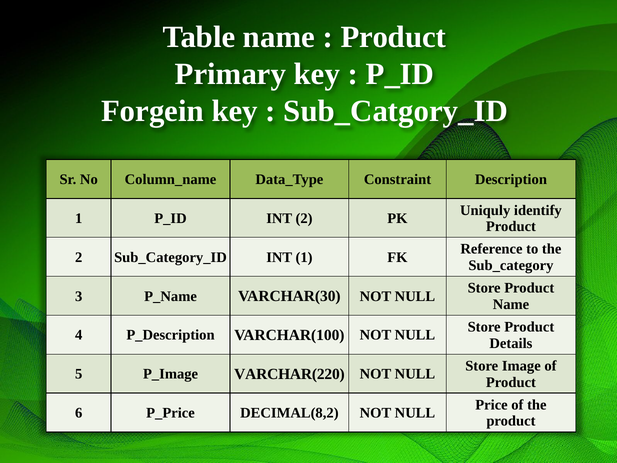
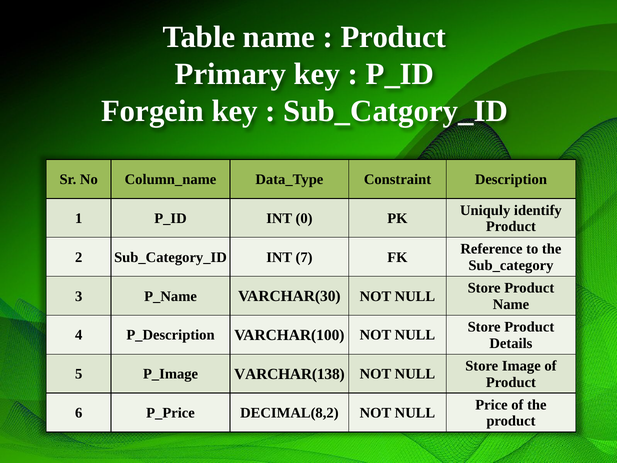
INT 2: 2 -> 0
INT 1: 1 -> 7
VARCHAR(220: VARCHAR(220 -> VARCHAR(138
